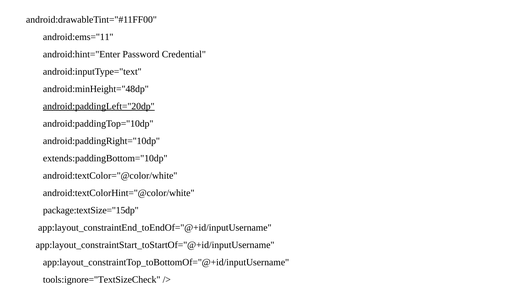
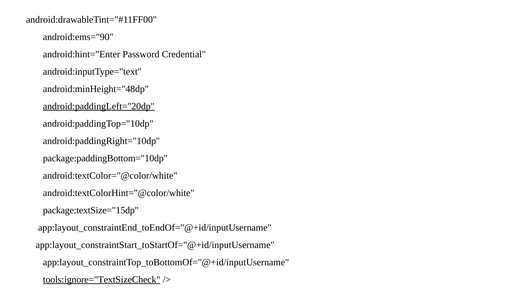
android:ems="11: android:ems="11 -> android:ems="90
extends:paddingBottom="10dp: extends:paddingBottom="10dp -> package:paddingBottom="10dp
tools:ignore="TextSizeCheck underline: none -> present
